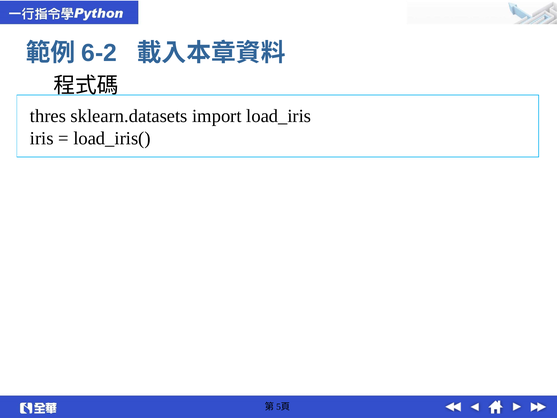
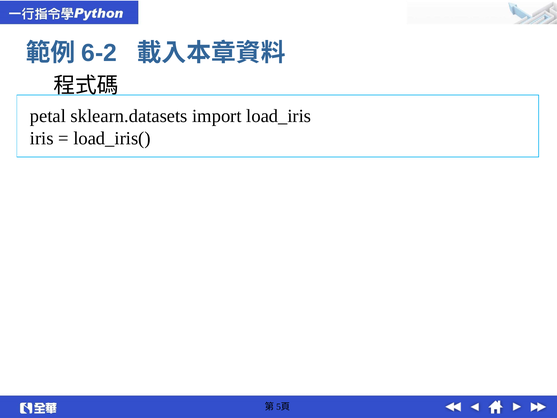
thres: thres -> petal
